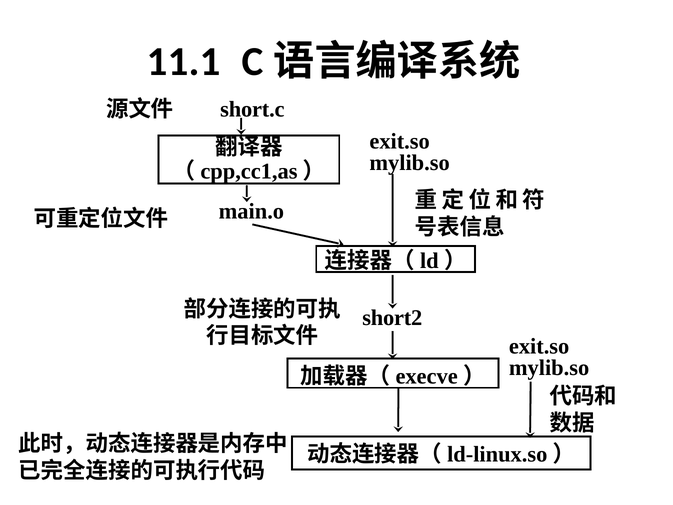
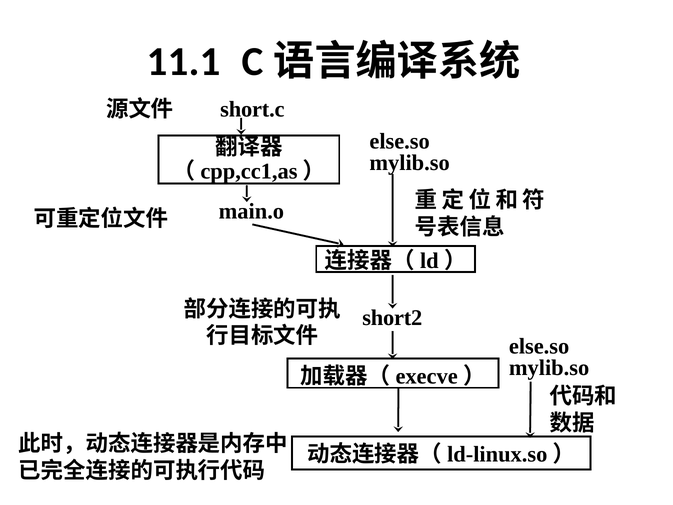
exit.so at (400, 141): exit.so -> else.so
exit.so at (539, 346): exit.so -> else.so
